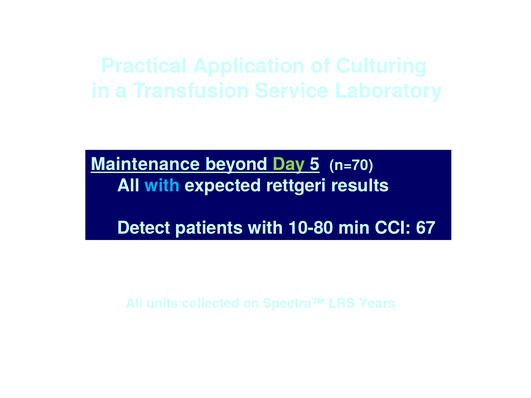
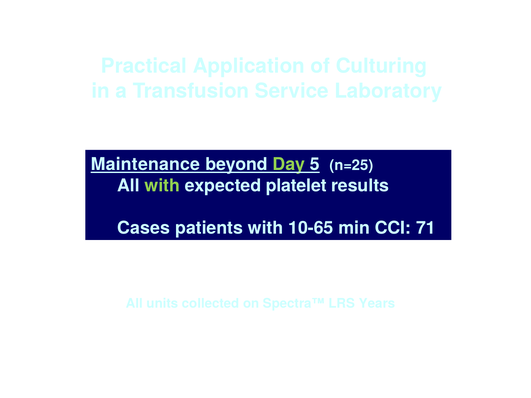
n=70: n=70 -> n=25
with at (162, 186) colour: light blue -> light green
rettgeri: rettgeri -> platelet
Detect: Detect -> Cases
10-80: 10-80 -> 10-65
67: 67 -> 71
